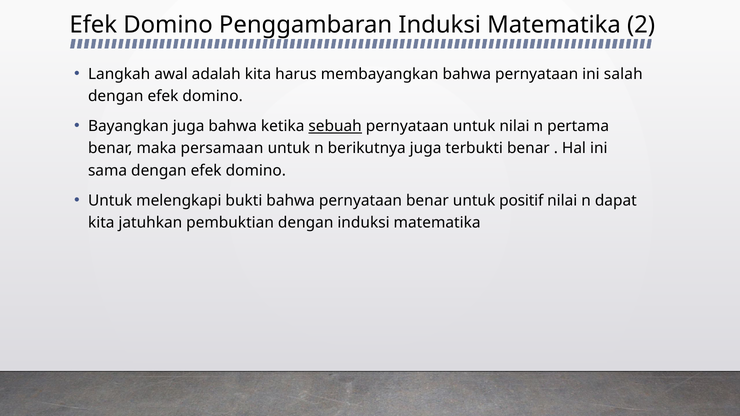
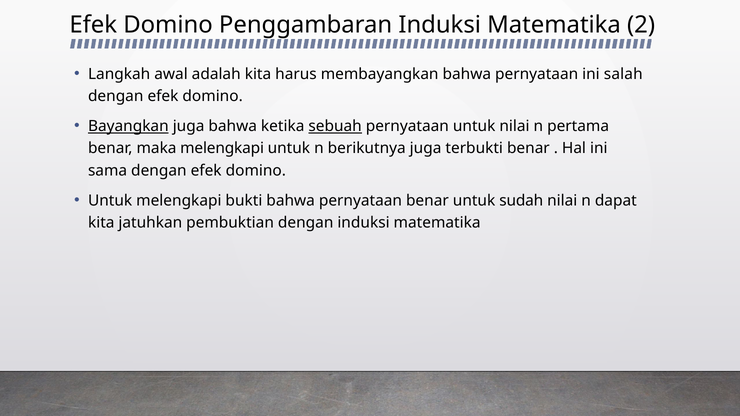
Bayangkan underline: none -> present
maka persamaan: persamaan -> melengkapi
positif: positif -> sudah
